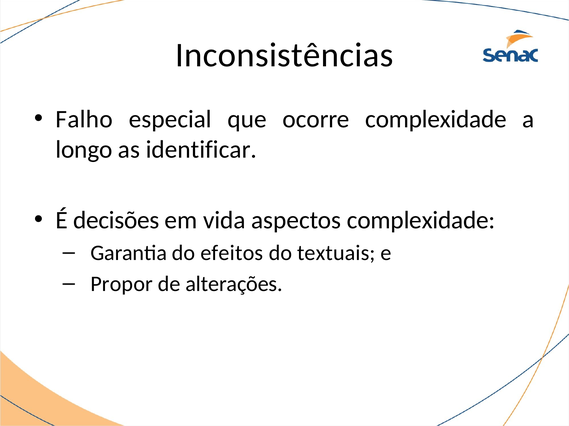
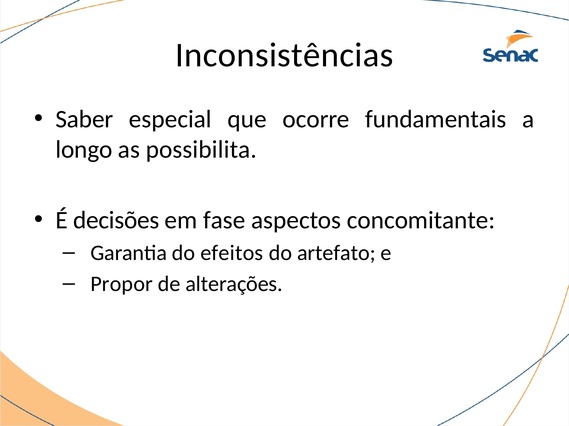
Falho: Falho -> Saber
ocorre complexidade: complexidade -> fundamentais
identificar: identificar -> possibilita
vida: vida -> fase
aspectos complexidade: complexidade -> concomitante
textuais: textuais -> artefato
